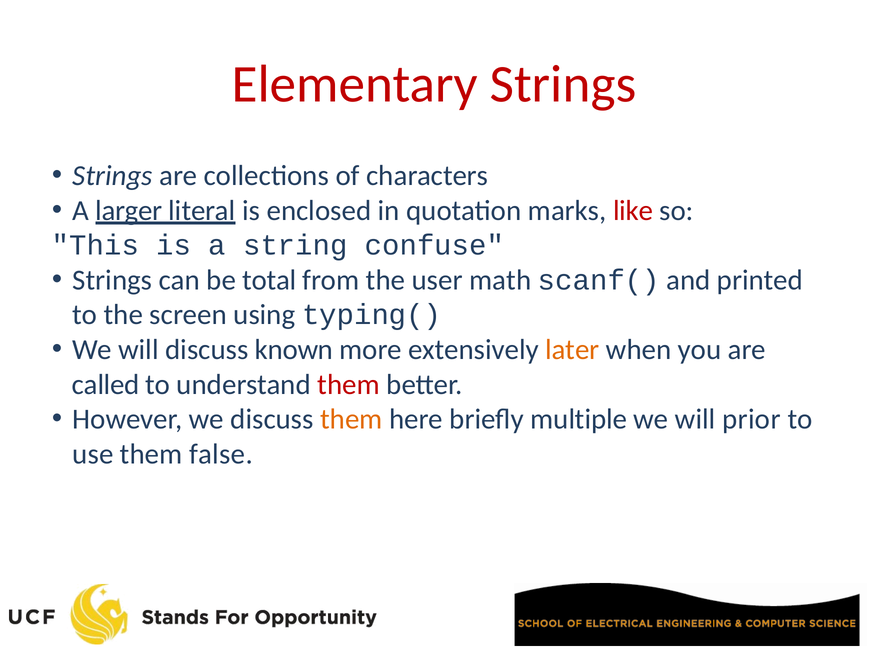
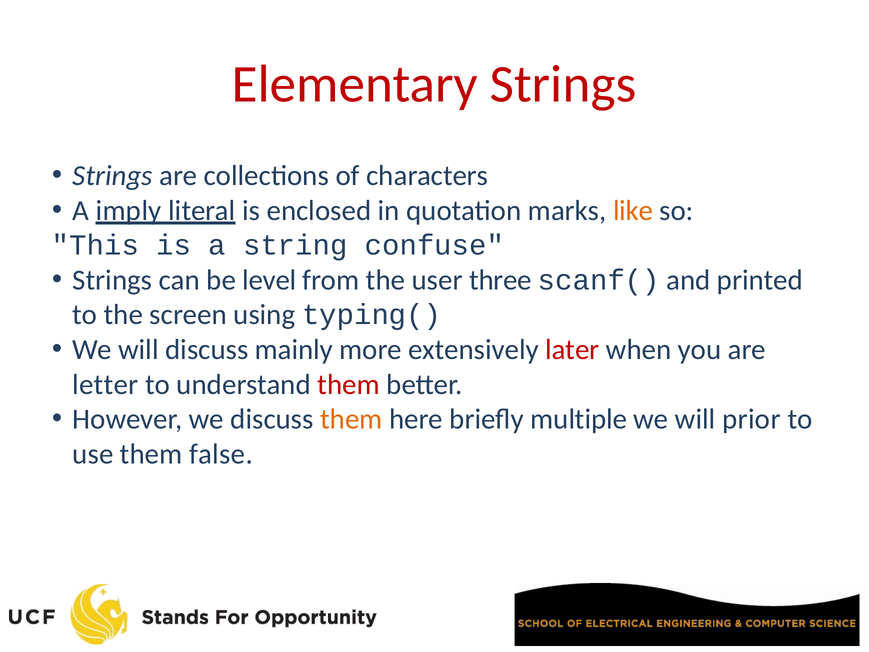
larger: larger -> imply
like colour: red -> orange
total: total -> level
math: math -> three
known: known -> mainly
later colour: orange -> red
called: called -> letter
